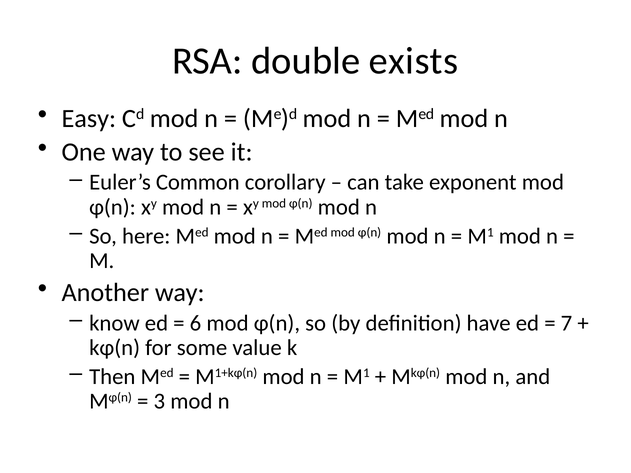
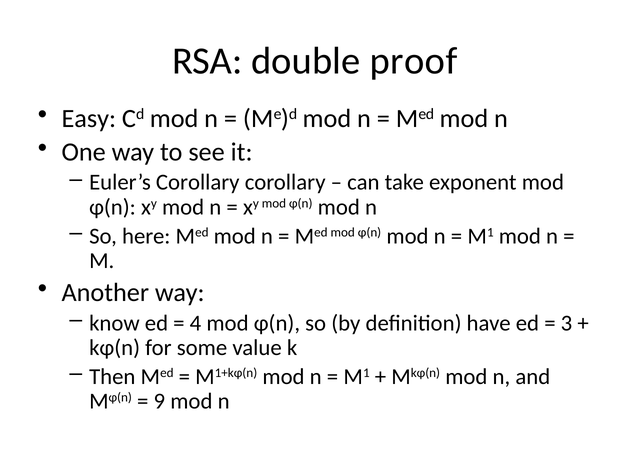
exists: exists -> proof
Euler’s Common: Common -> Corollary
6: 6 -> 4
7: 7 -> 3
3: 3 -> 9
